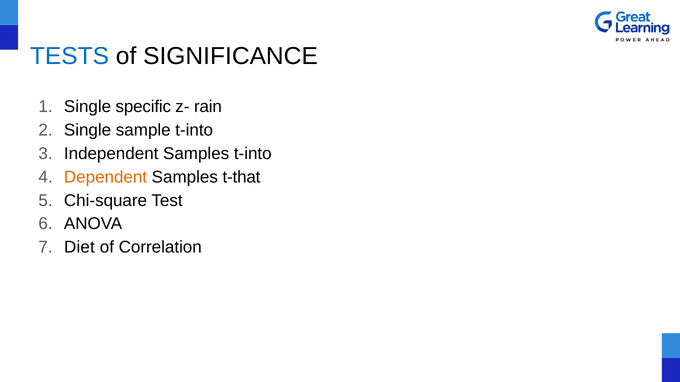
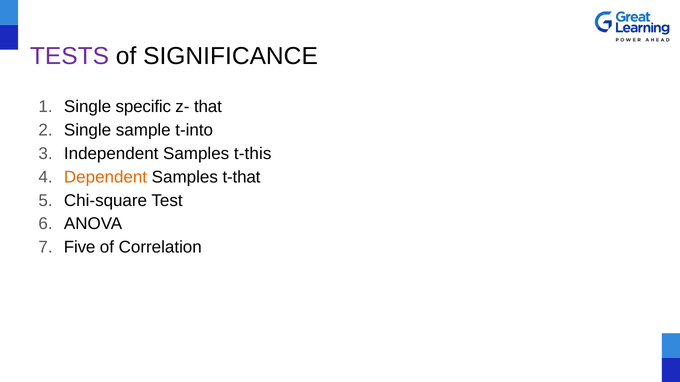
TESTS colour: blue -> purple
rain: rain -> that
Samples t-into: t-into -> t-this
Diet: Diet -> Five
